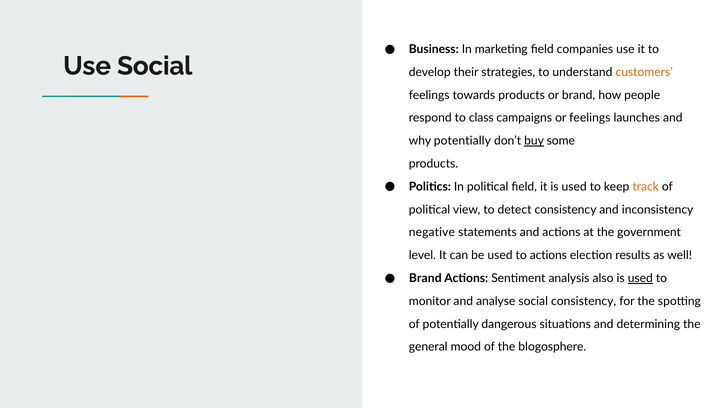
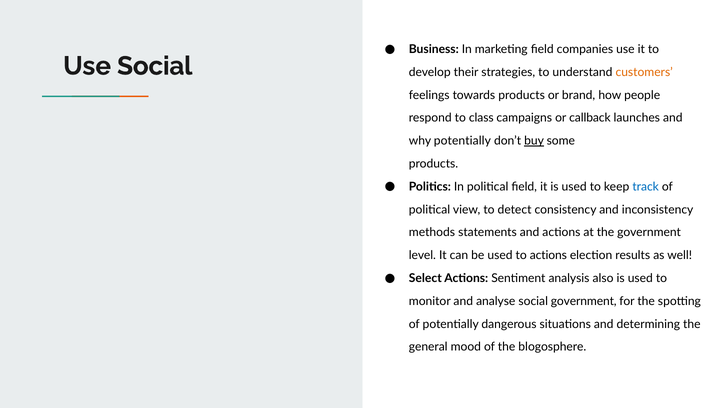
or feelings: feelings -> callback
track colour: orange -> blue
negative: negative -> methods
Brand at (425, 278): Brand -> Select
used at (640, 278) underline: present -> none
social consistency: consistency -> government
